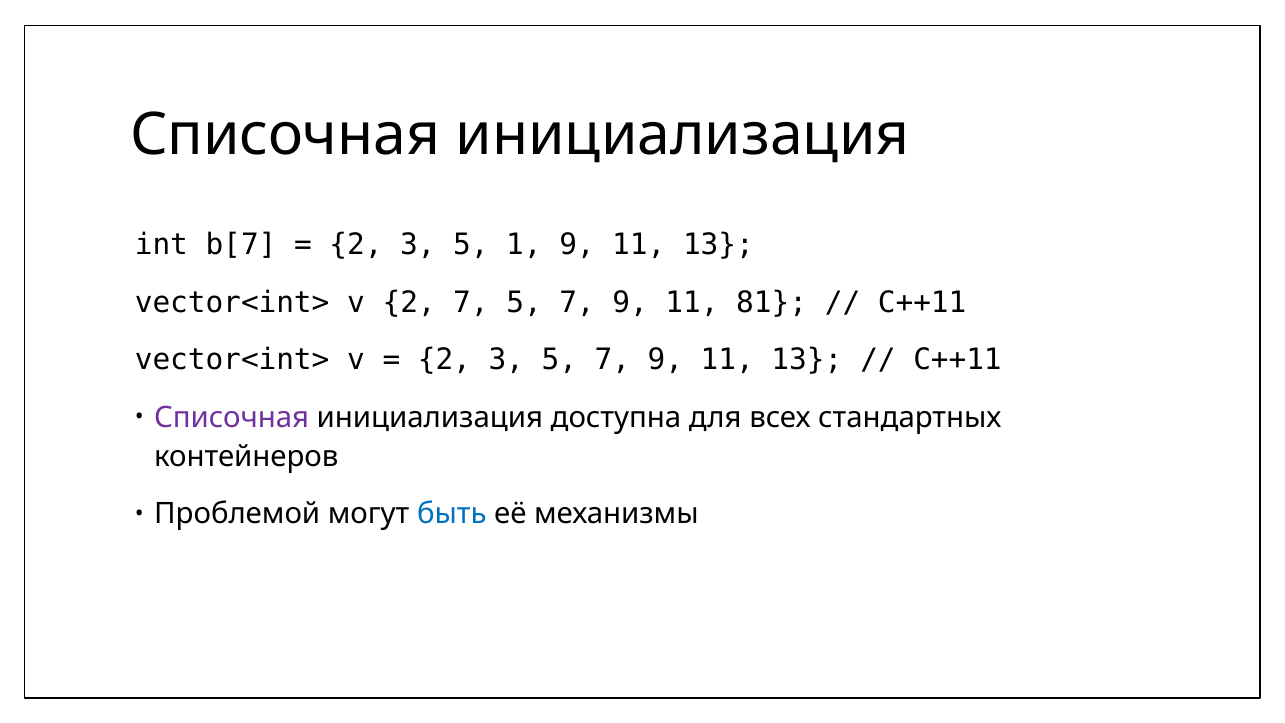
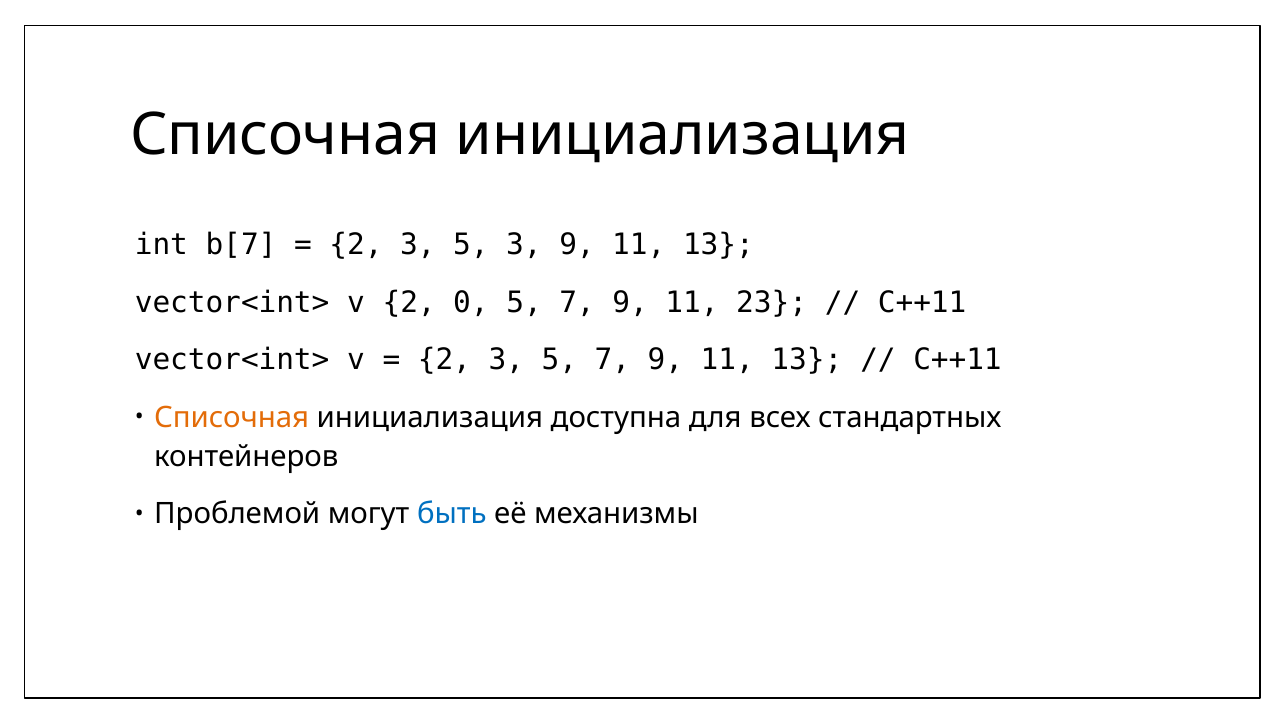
5 1: 1 -> 3
2 7: 7 -> 0
81: 81 -> 23
Списочная at (232, 418) colour: purple -> orange
